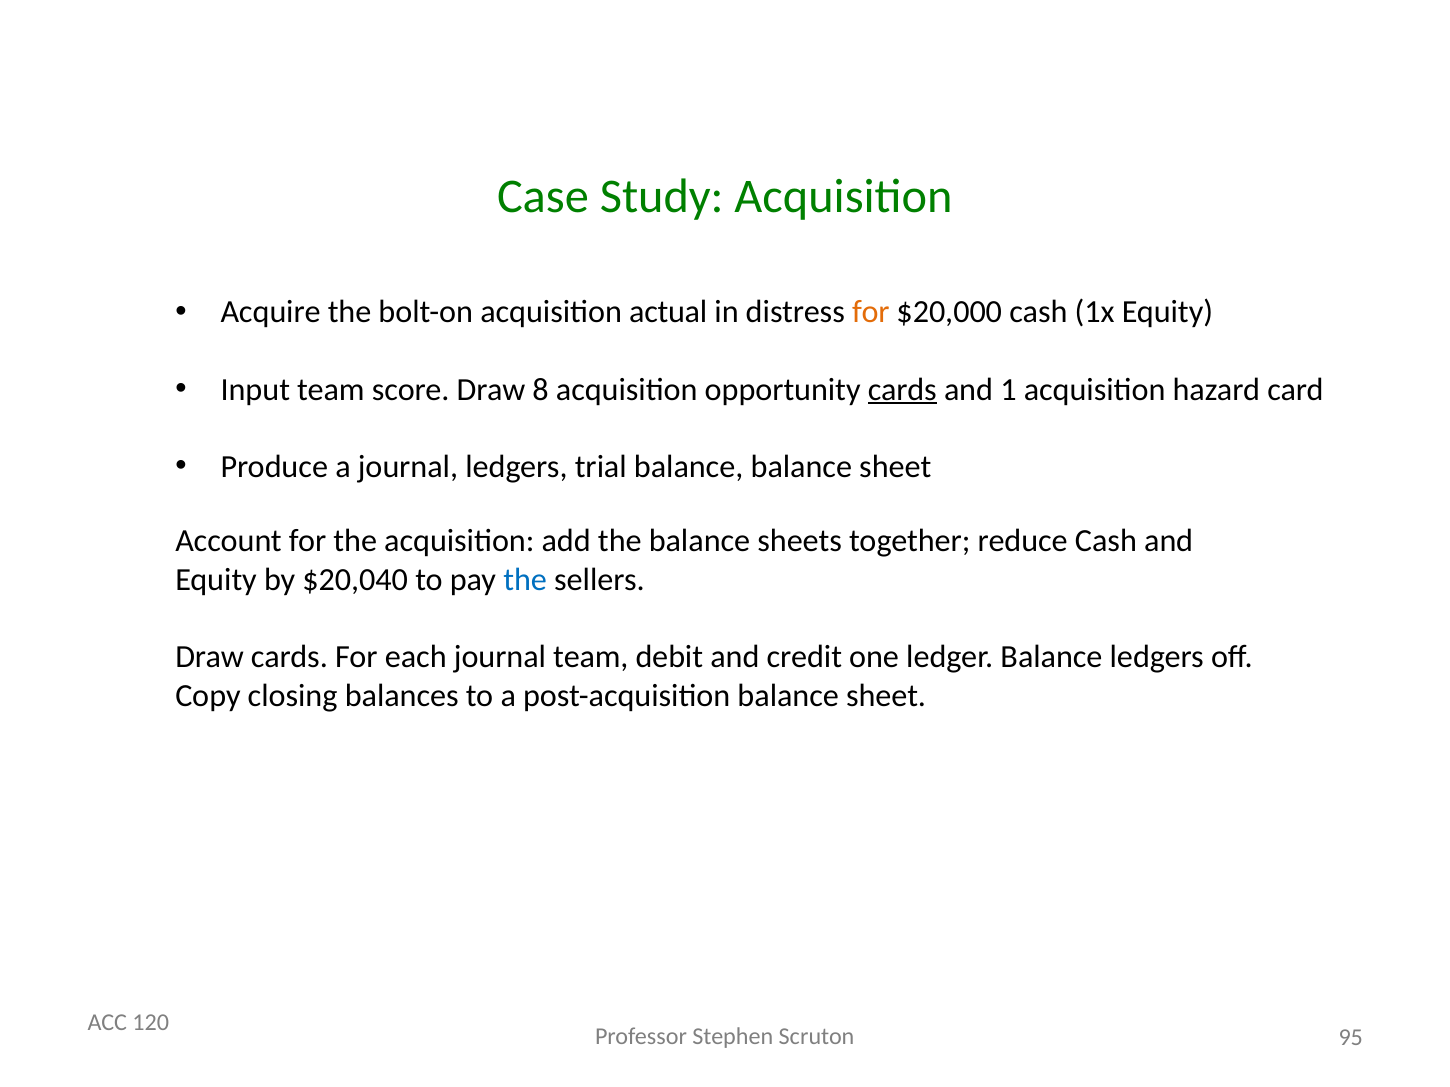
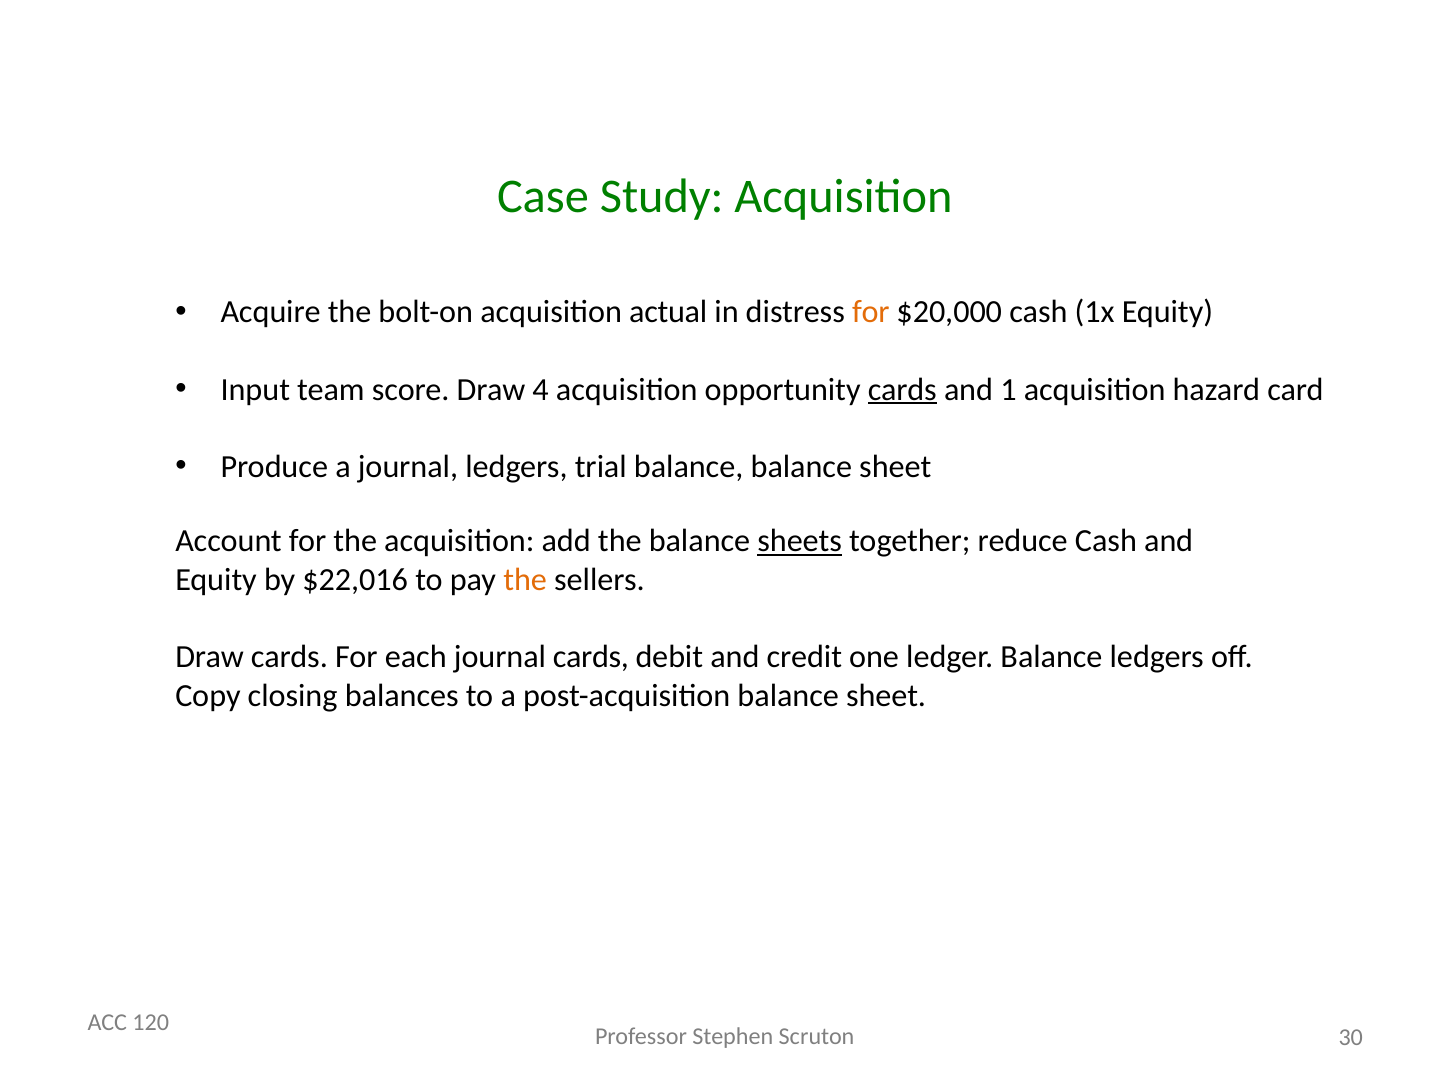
8: 8 -> 4
sheets underline: none -> present
$20,040: $20,040 -> $22,016
the at (525, 580) colour: blue -> orange
journal team: team -> cards
95: 95 -> 30
